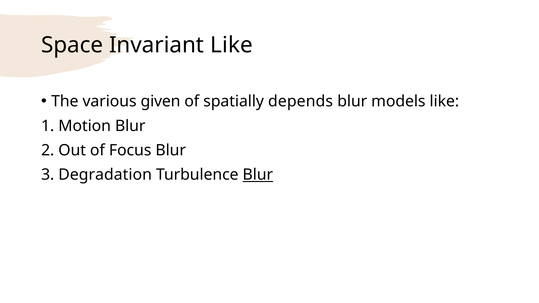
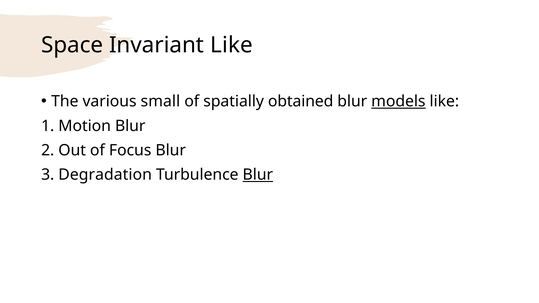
given: given -> small
depends: depends -> obtained
models underline: none -> present
